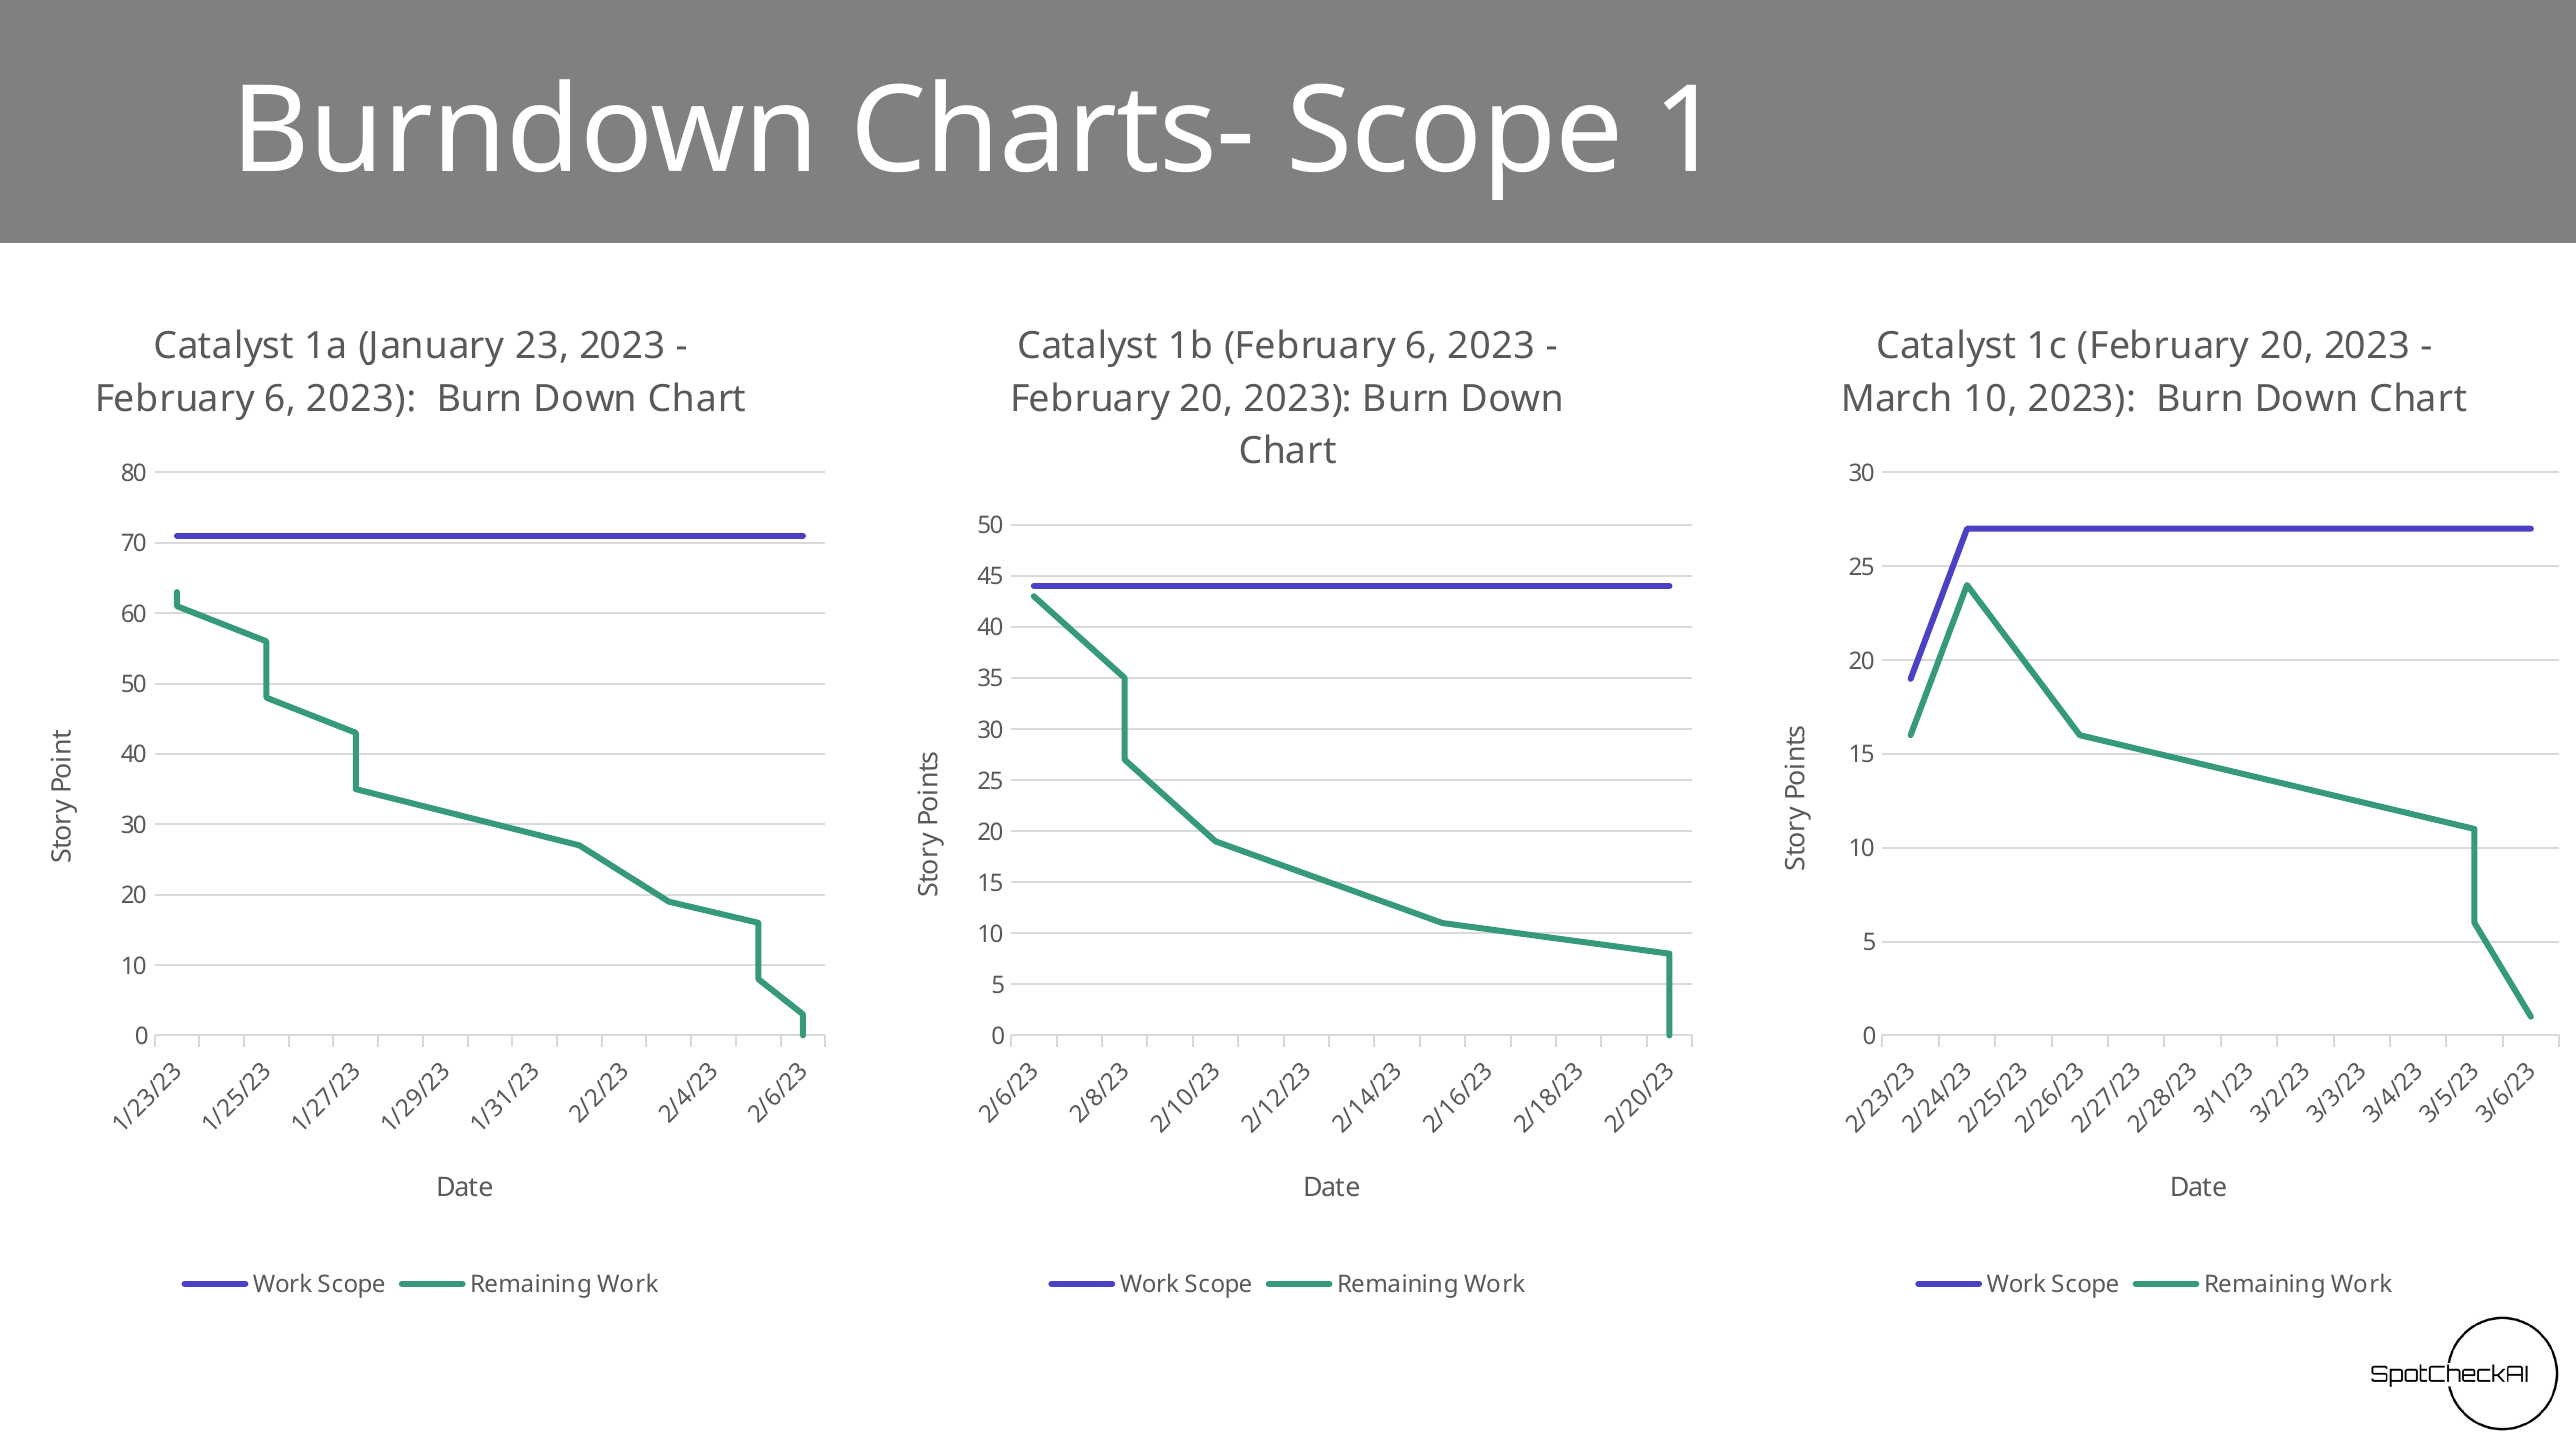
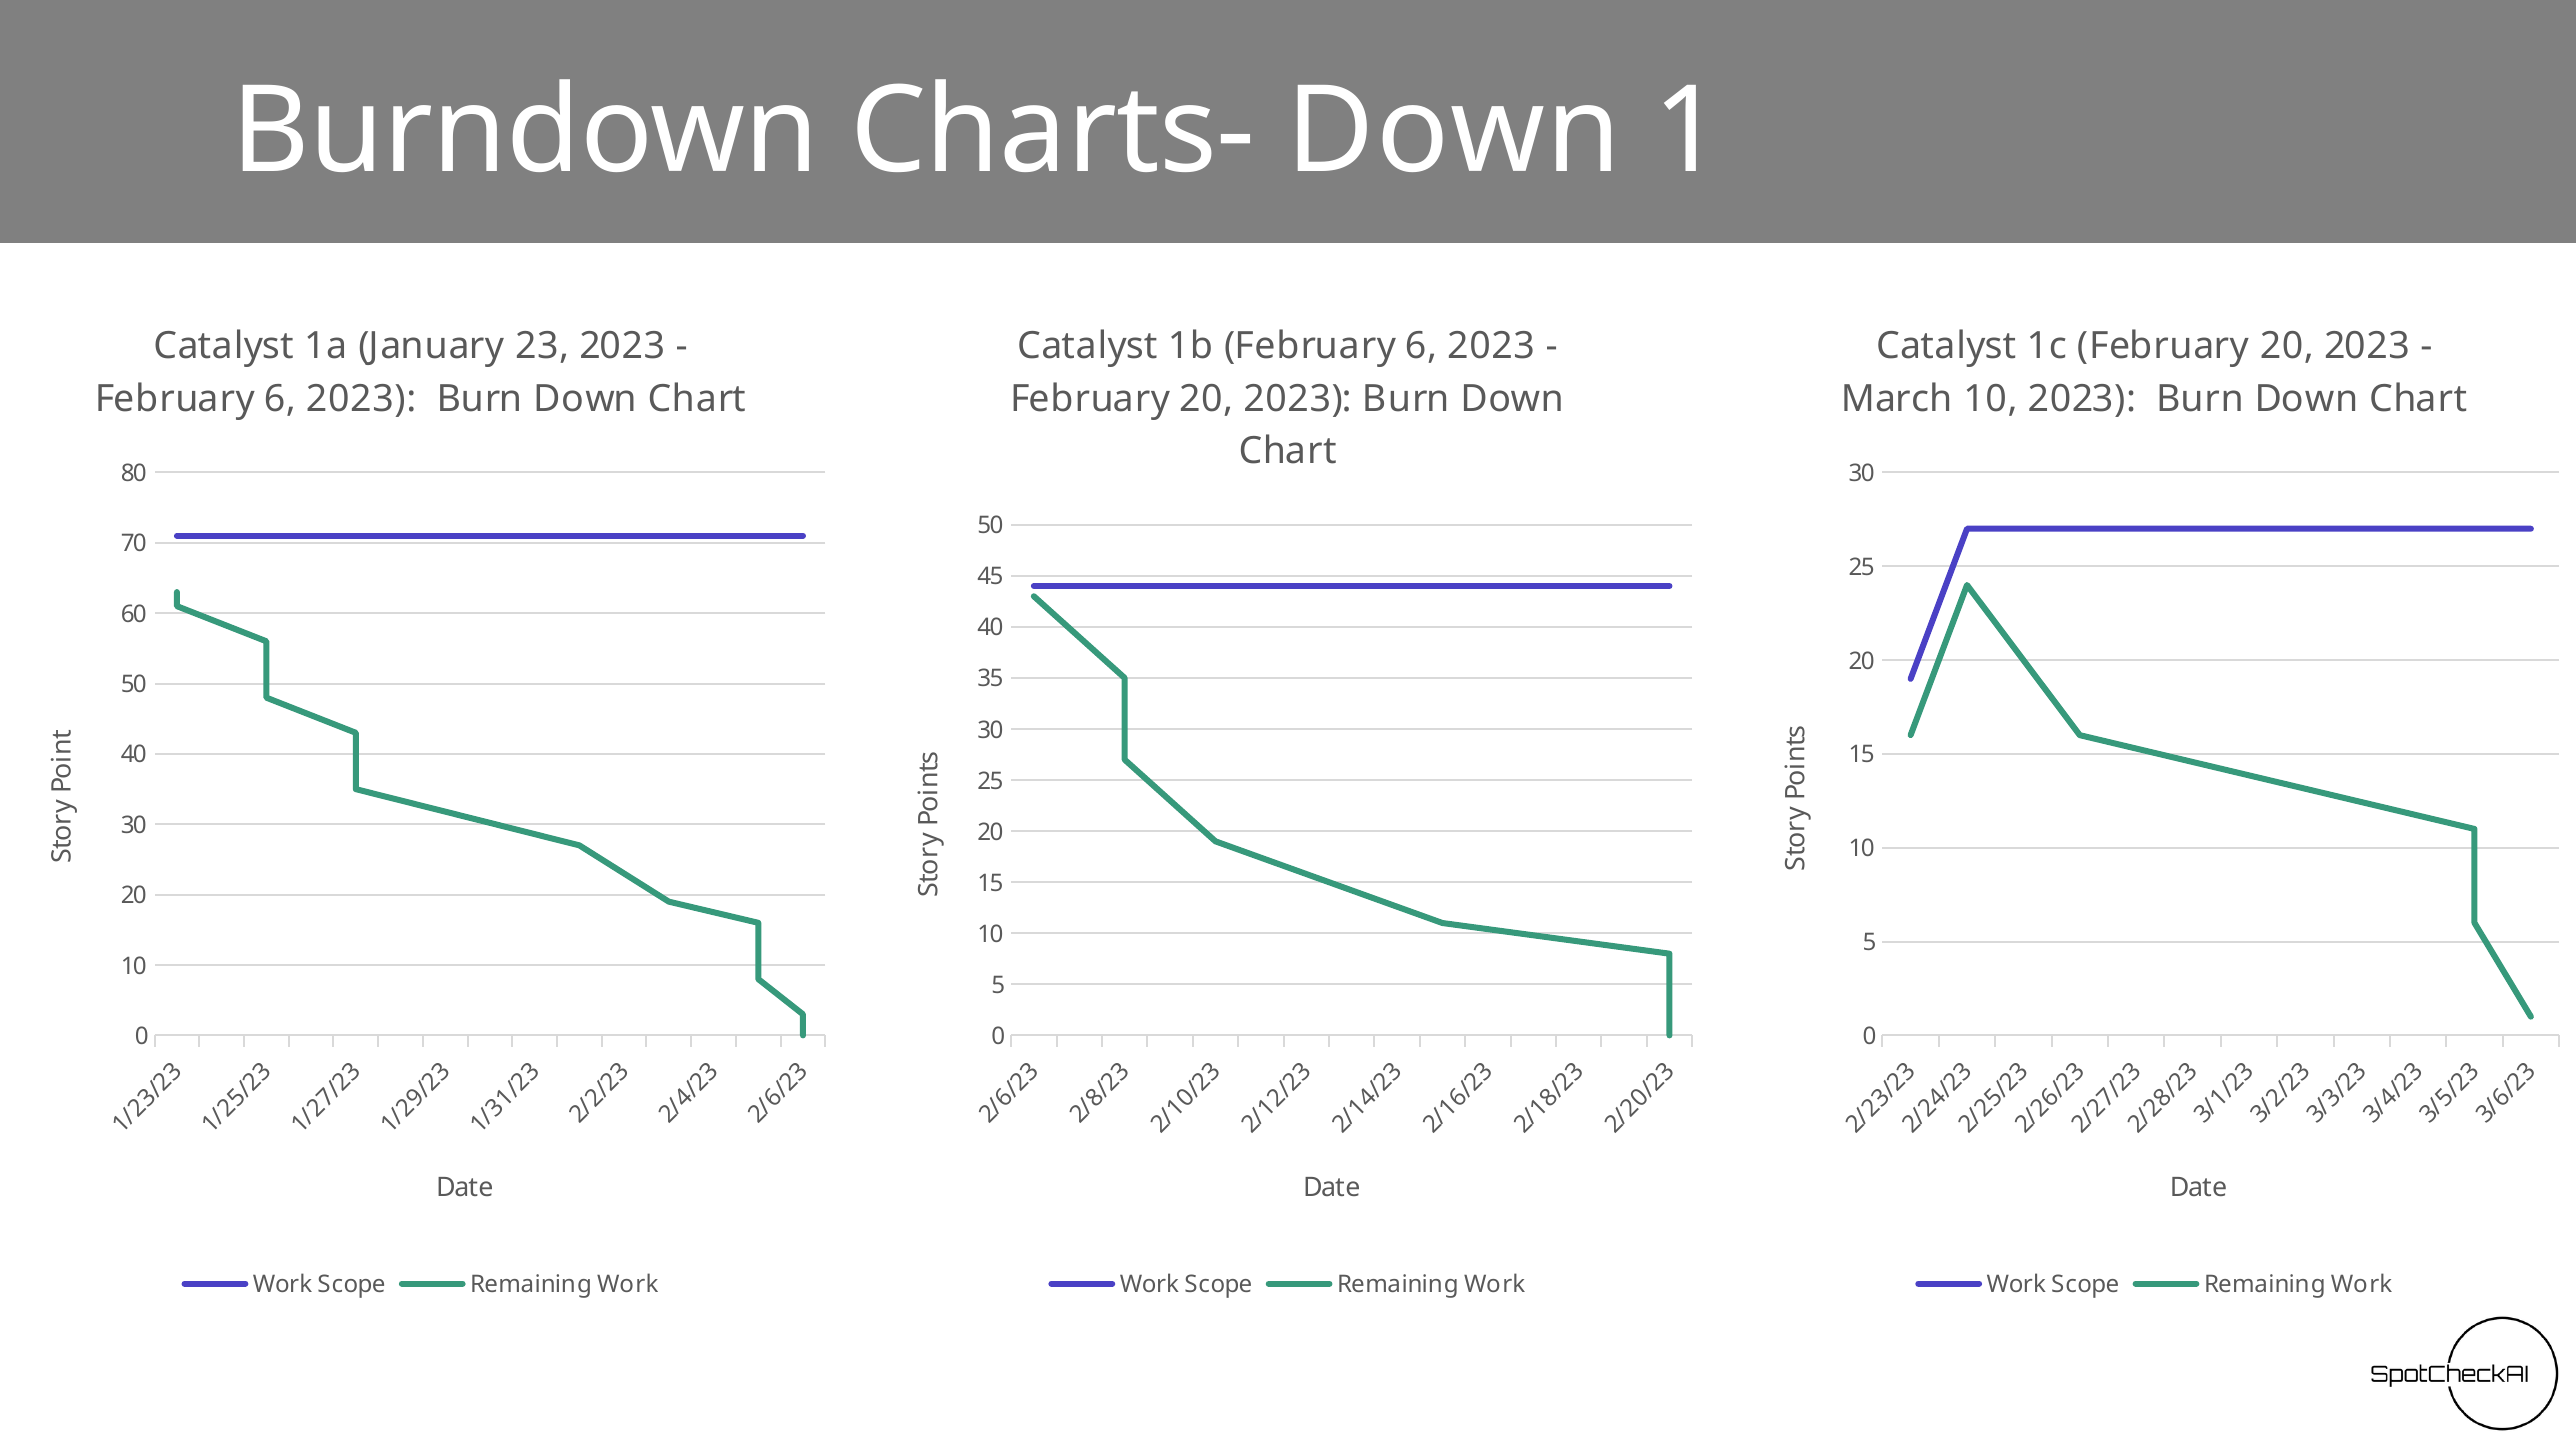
Charts- Scope: Scope -> Down
